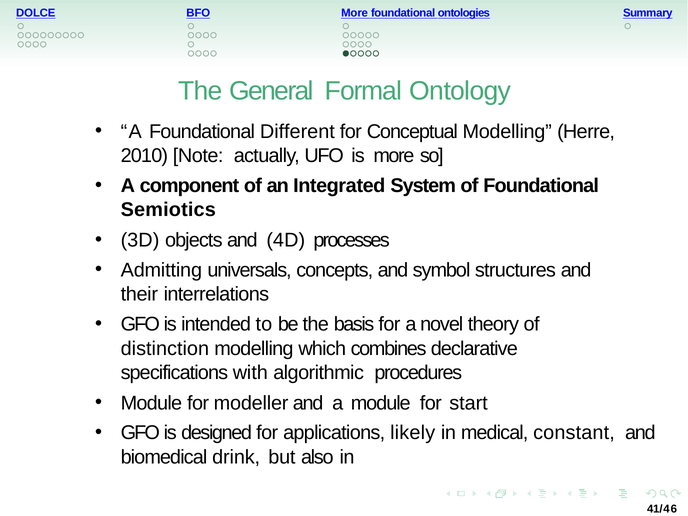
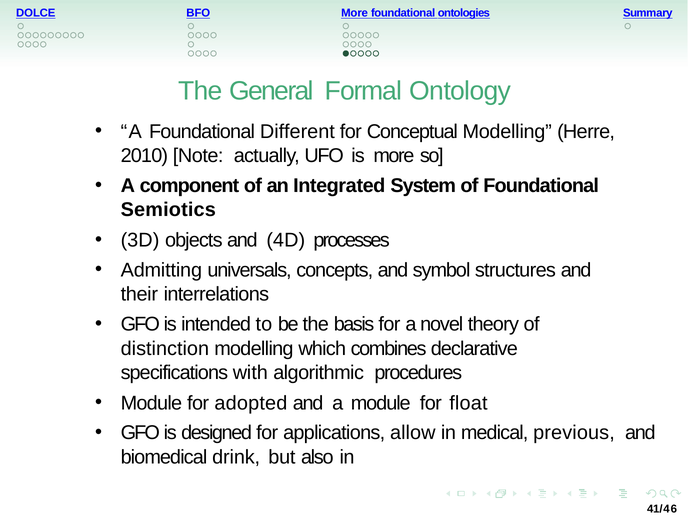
modeller: modeller -> adopted
start: start -> float
likely: likely -> allow
constant: constant -> previous
